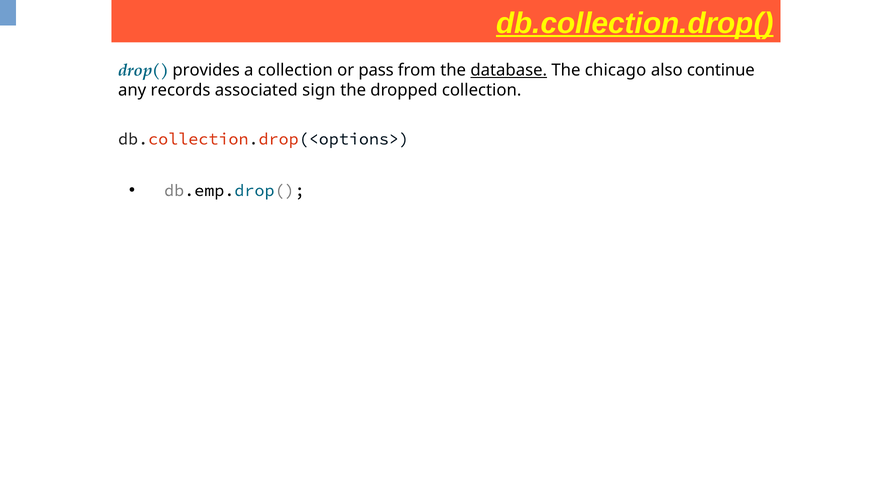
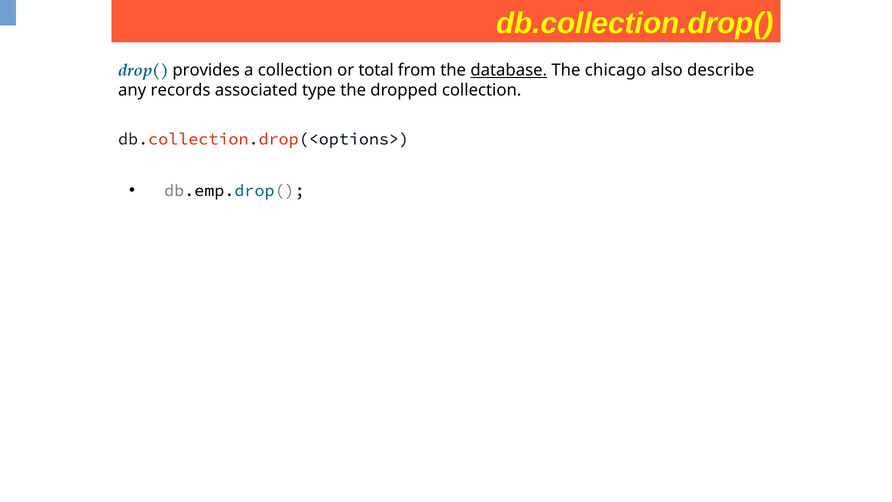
db.collection.drop( underline: present -> none
pass: pass -> total
continue: continue -> describe
sign: sign -> type
